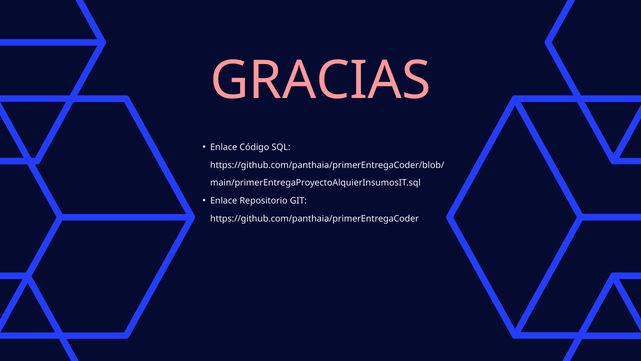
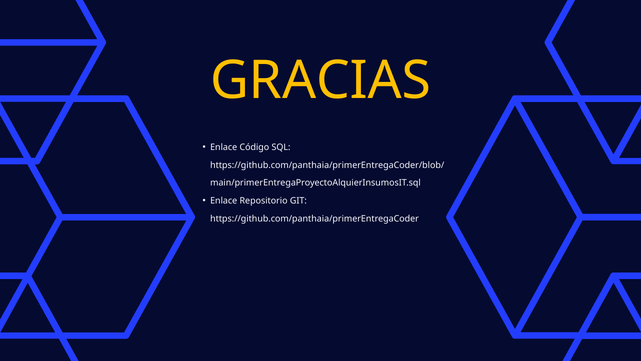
GRACIAS colour: pink -> yellow
